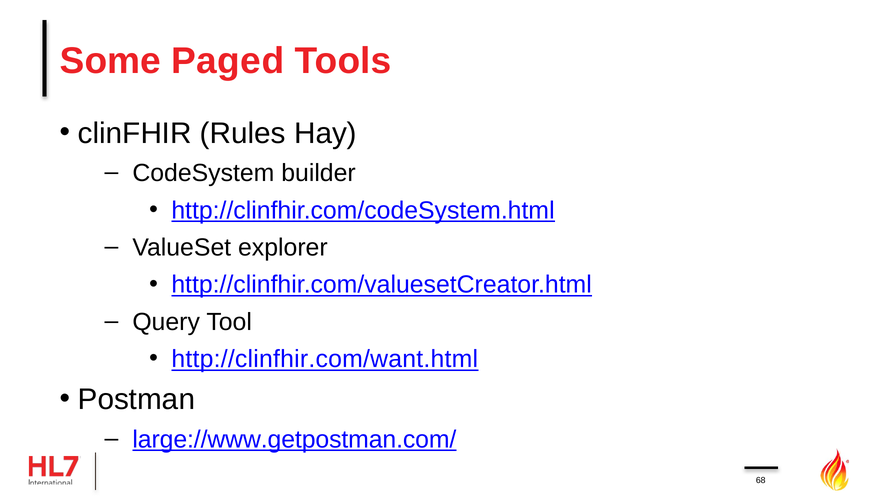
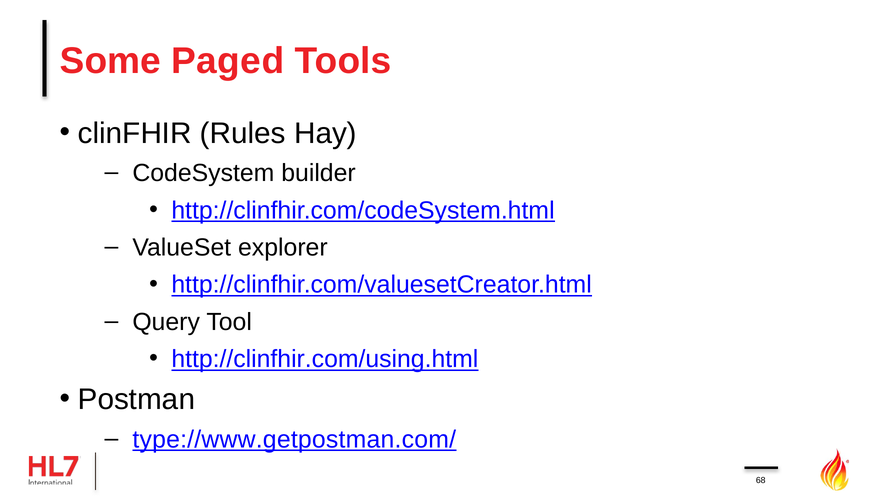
http://clinfhir.com/want.html: http://clinfhir.com/want.html -> http://clinfhir.com/using.html
large://www.getpostman.com/: large://www.getpostman.com/ -> type://www.getpostman.com/
